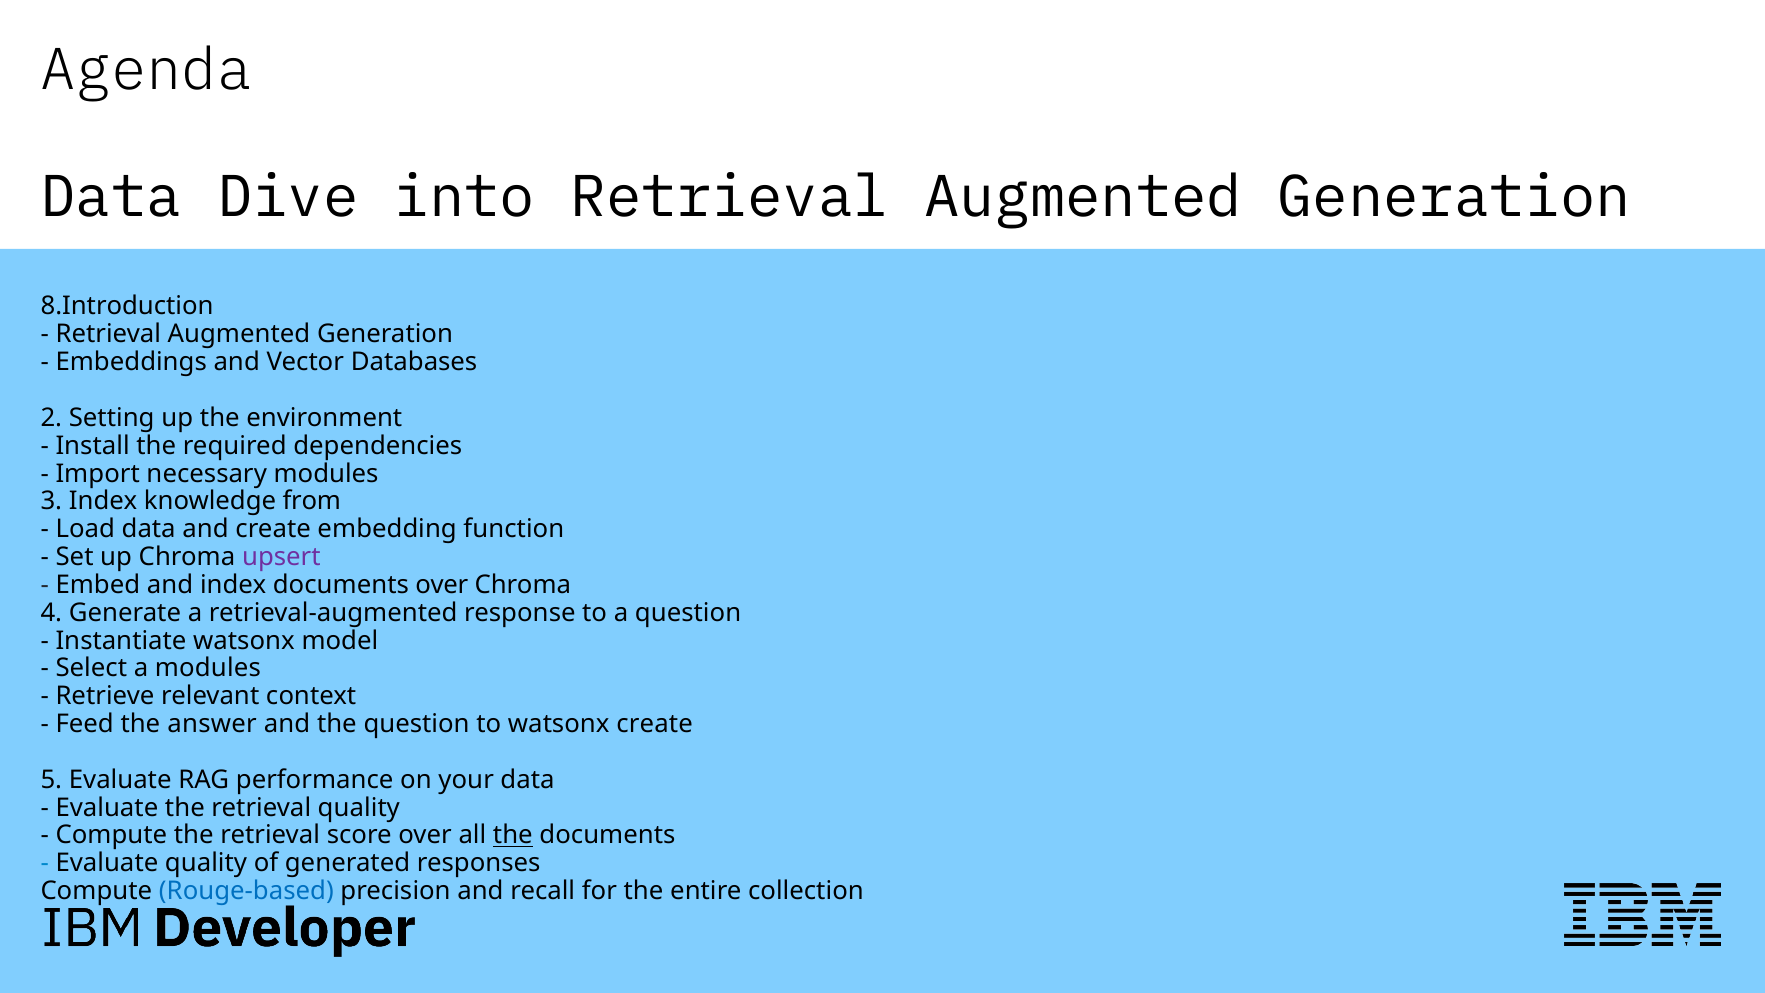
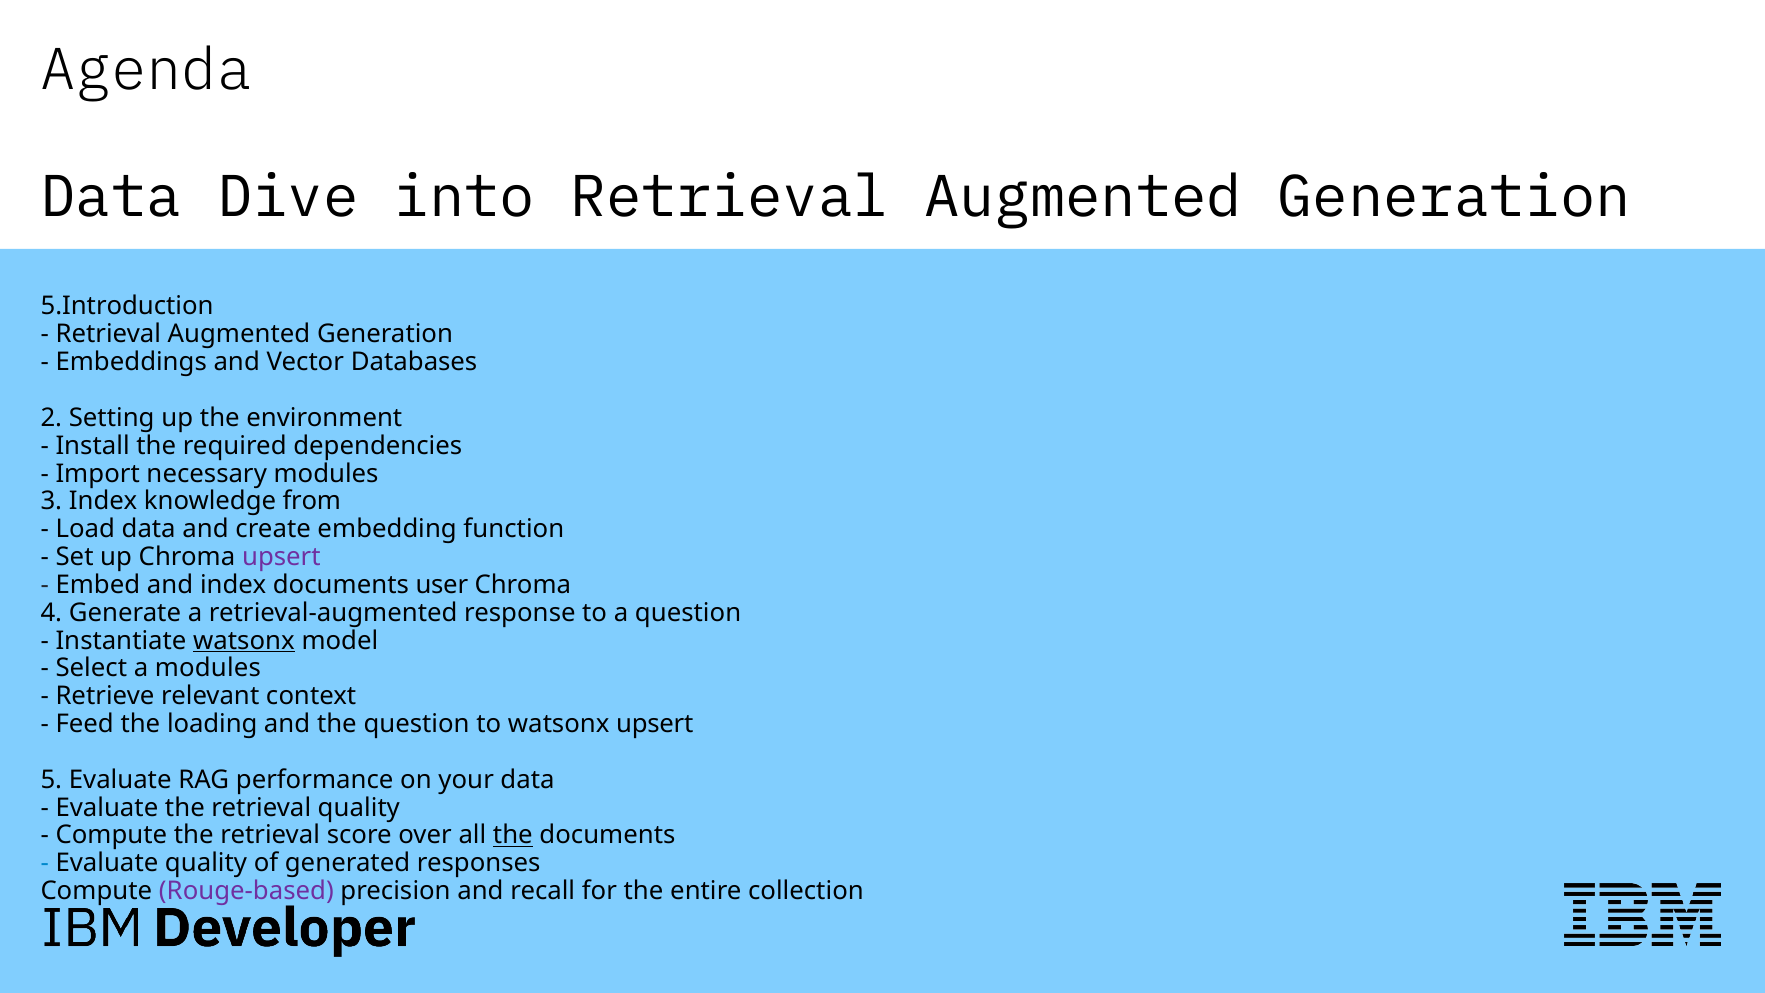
8.Introduction: 8.Introduction -> 5.Introduction
documents over: over -> user
watsonx at (244, 640) underline: none -> present
answer: answer -> loading
watsonx create: create -> upsert
Rouge-based colour: blue -> purple
